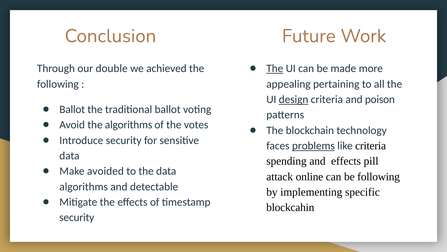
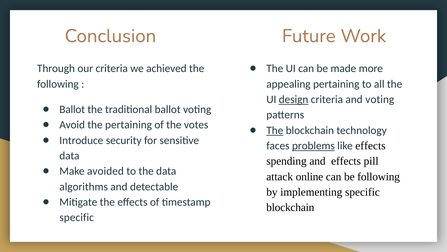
The at (275, 68) underline: present -> none
our double: double -> criteria
and poison: poison -> voting
the algorithms: algorithms -> pertaining
The at (275, 130) underline: none -> present
like criteria: criteria -> effects
blockcahin at (290, 207): blockcahin -> blockchain
security at (77, 217): security -> specific
